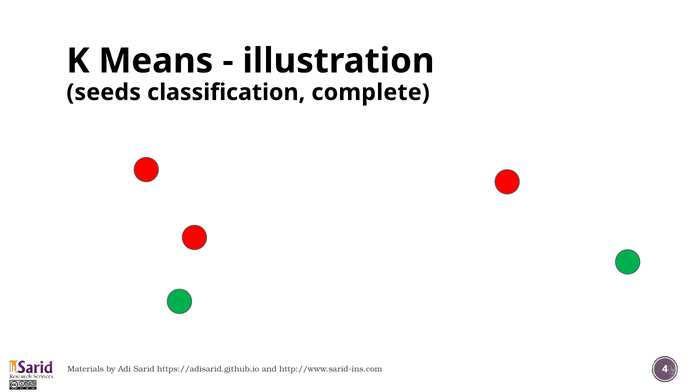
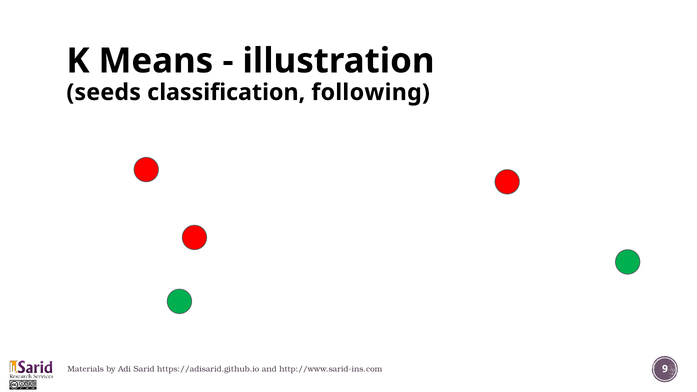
complete: complete -> following
4: 4 -> 9
